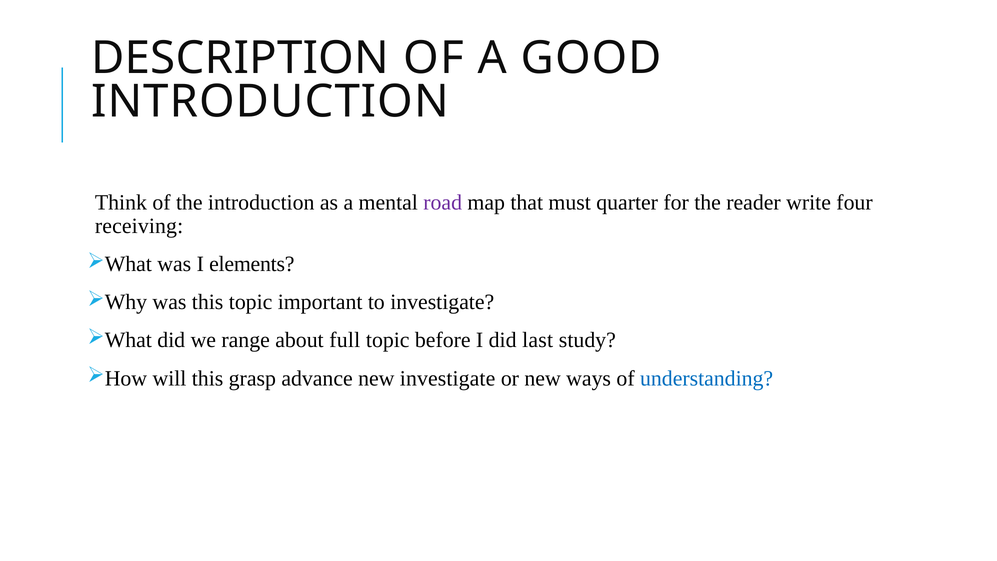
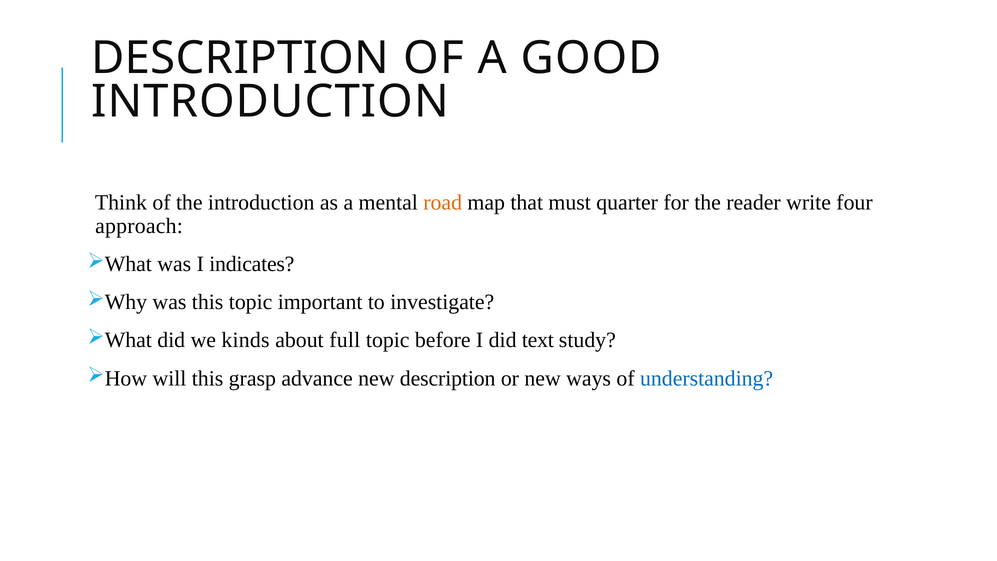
road colour: purple -> orange
receiving: receiving -> approach
elements: elements -> indicates
range: range -> kinds
last: last -> text
new investigate: investigate -> description
